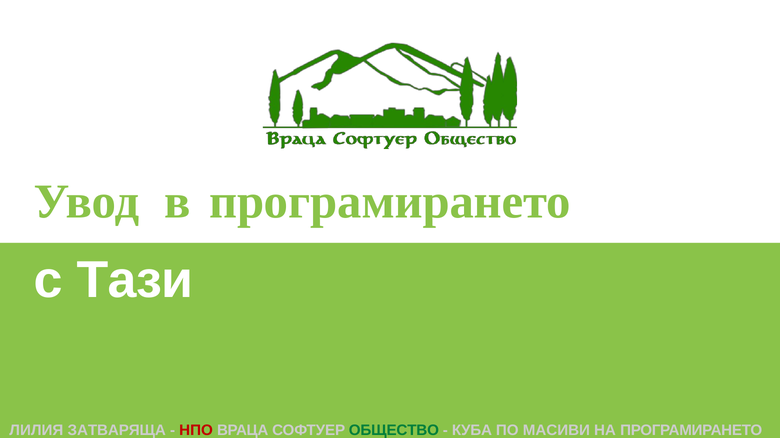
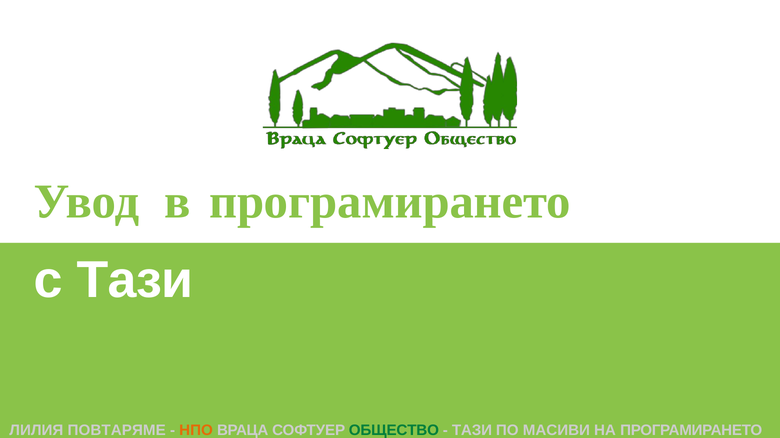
ЗАТВАРЯЩА: ЗАТВАРЯЩА -> ПОВТАРЯМЕ
НПО colour: red -> orange
КУБА at (472, 431): КУБА -> ТАЗИ
